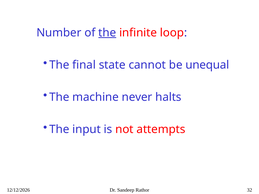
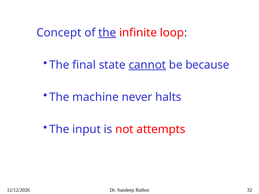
Number: Number -> Concept
cannot underline: none -> present
unequal: unequal -> because
